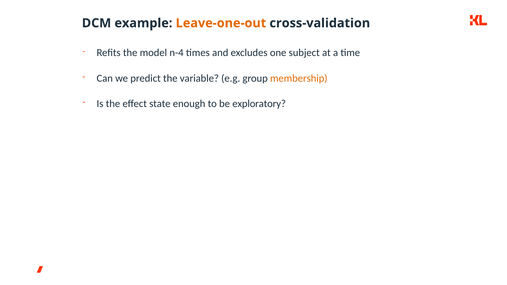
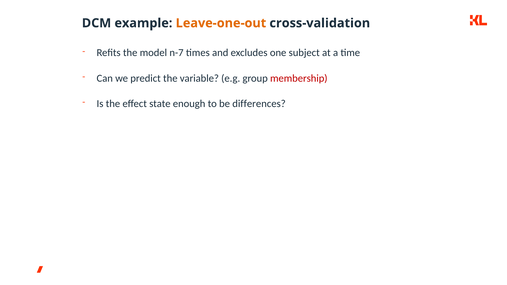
n-4: n-4 -> n-7
membership colour: orange -> red
exploratory: exploratory -> differences
